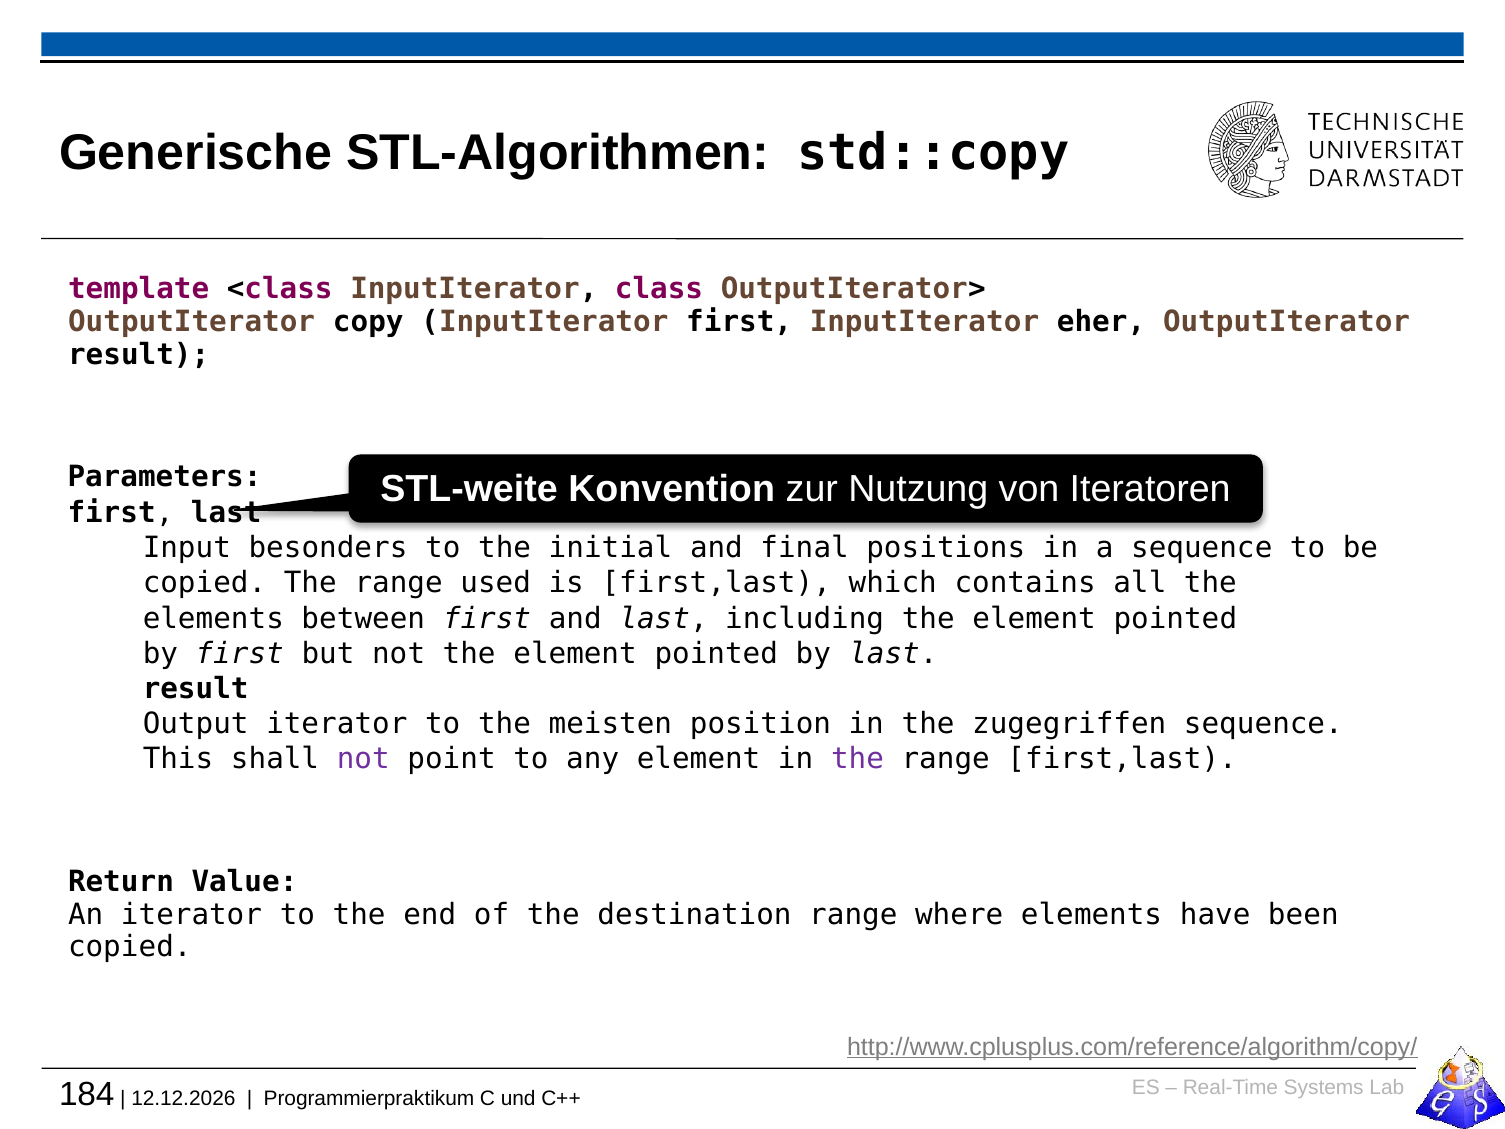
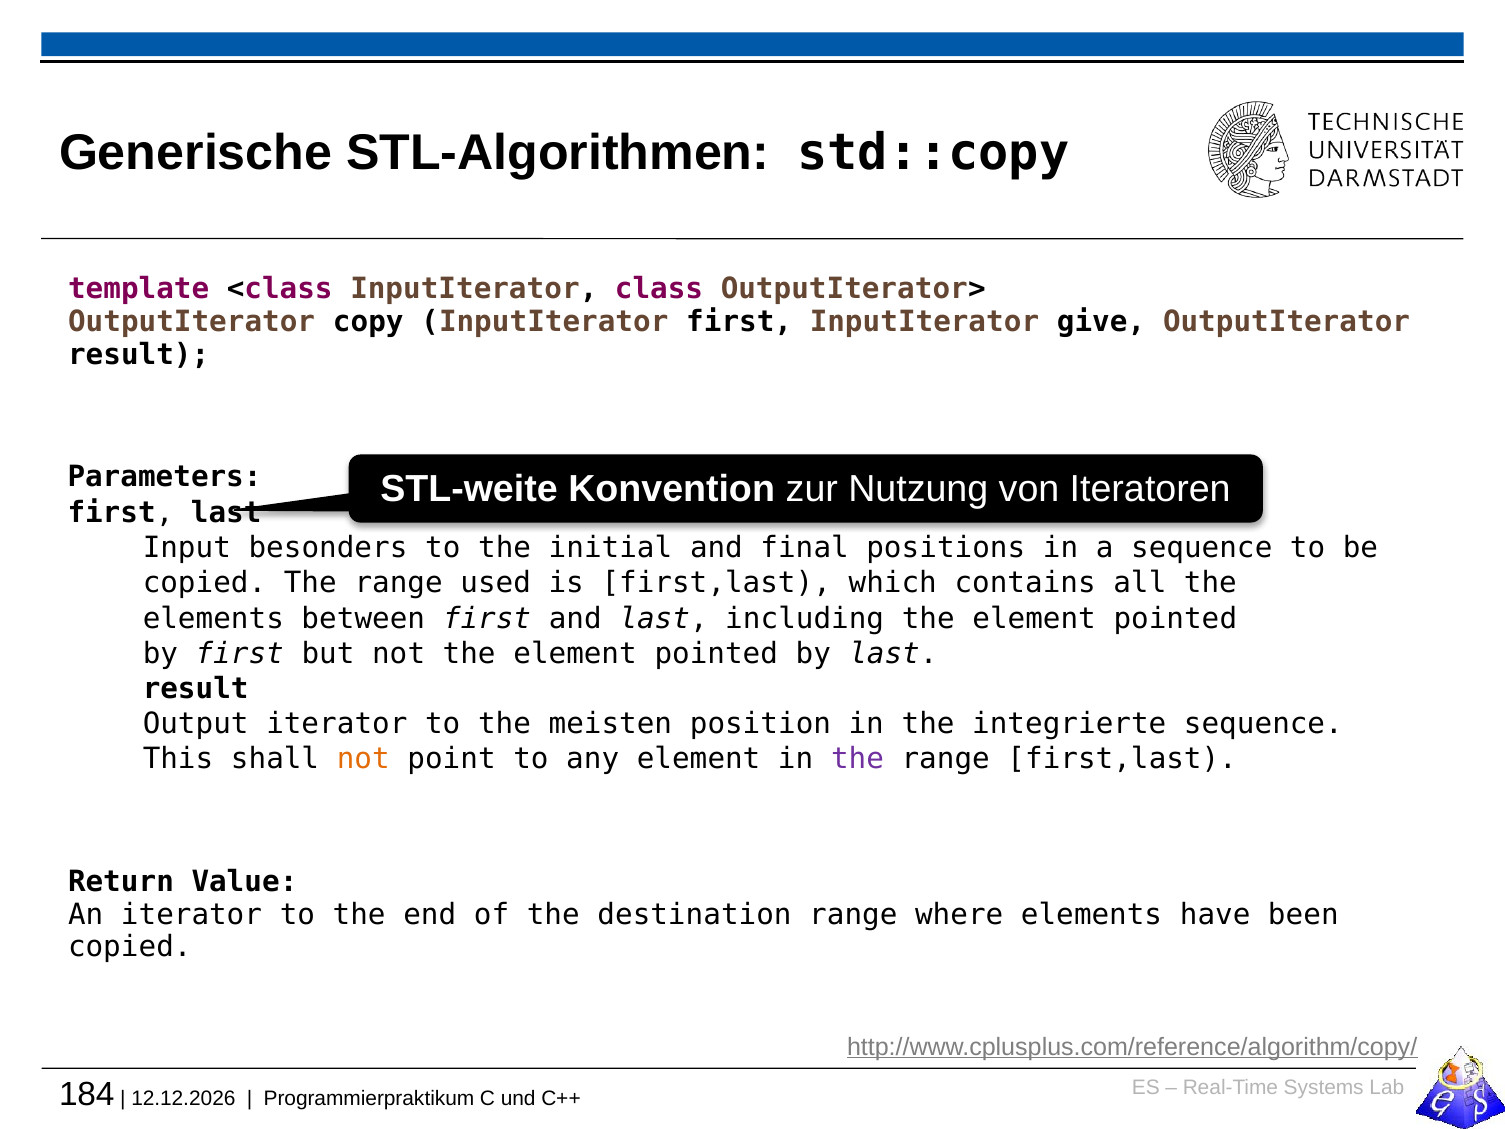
eher: eher -> give
zugegriffen: zugegriffen -> integrierte
not at (363, 759) colour: purple -> orange
